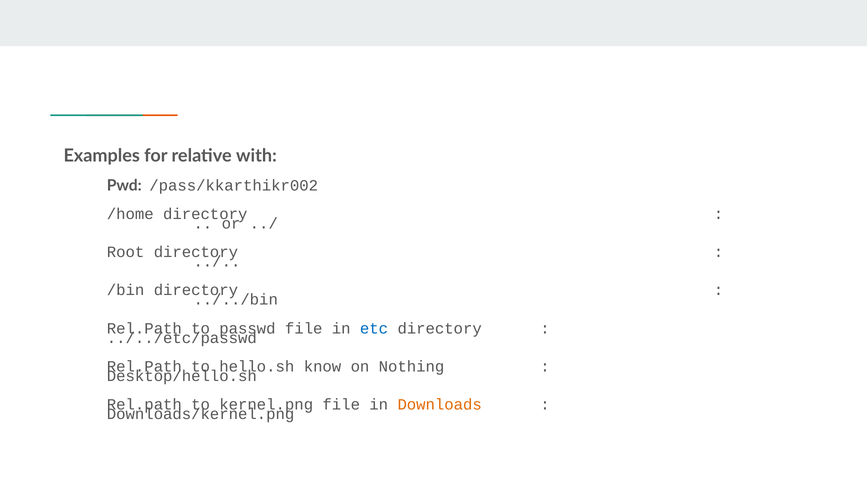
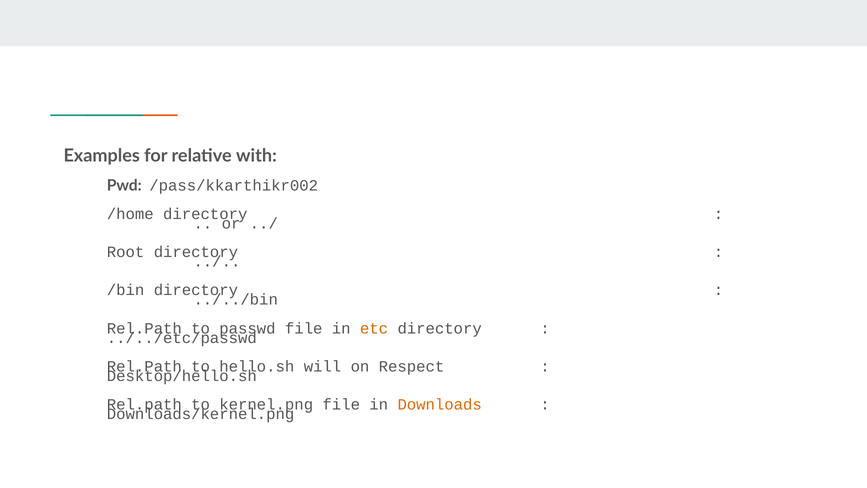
etc colour: blue -> orange
know: know -> will
Nothing: Nothing -> Respect
